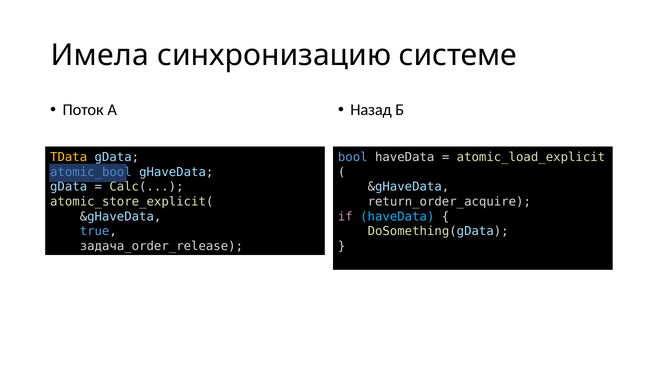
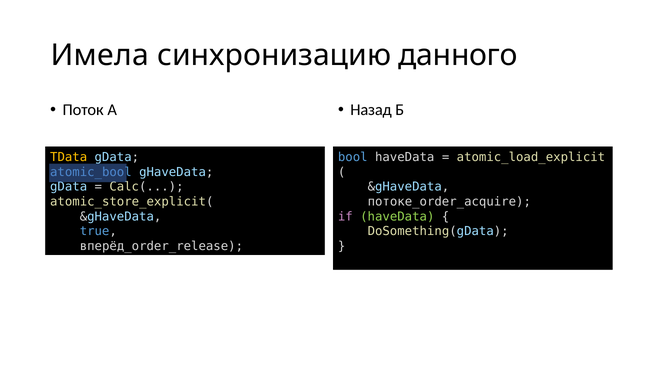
системе: системе -> данного
return_order_acquire: return_order_acquire -> потоке_order_acquire
haveData at (397, 217) colour: light blue -> light green
задача_order_release: задача_order_release -> вперёд_order_release
